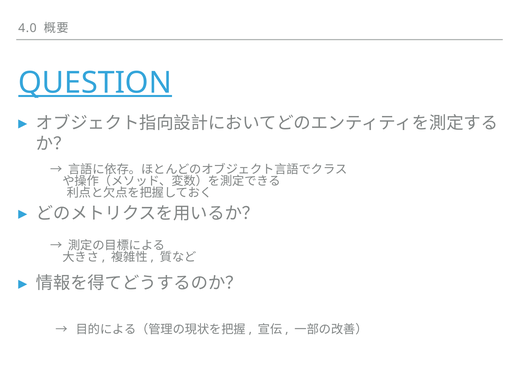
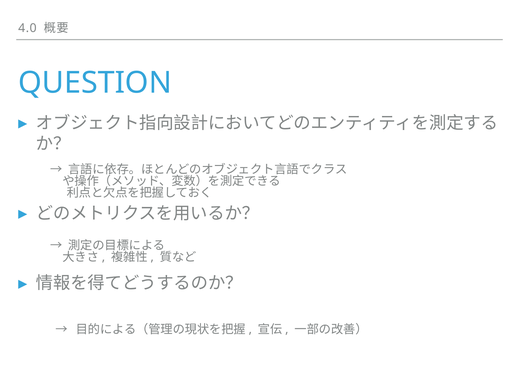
QUESTION underline: present -> none
